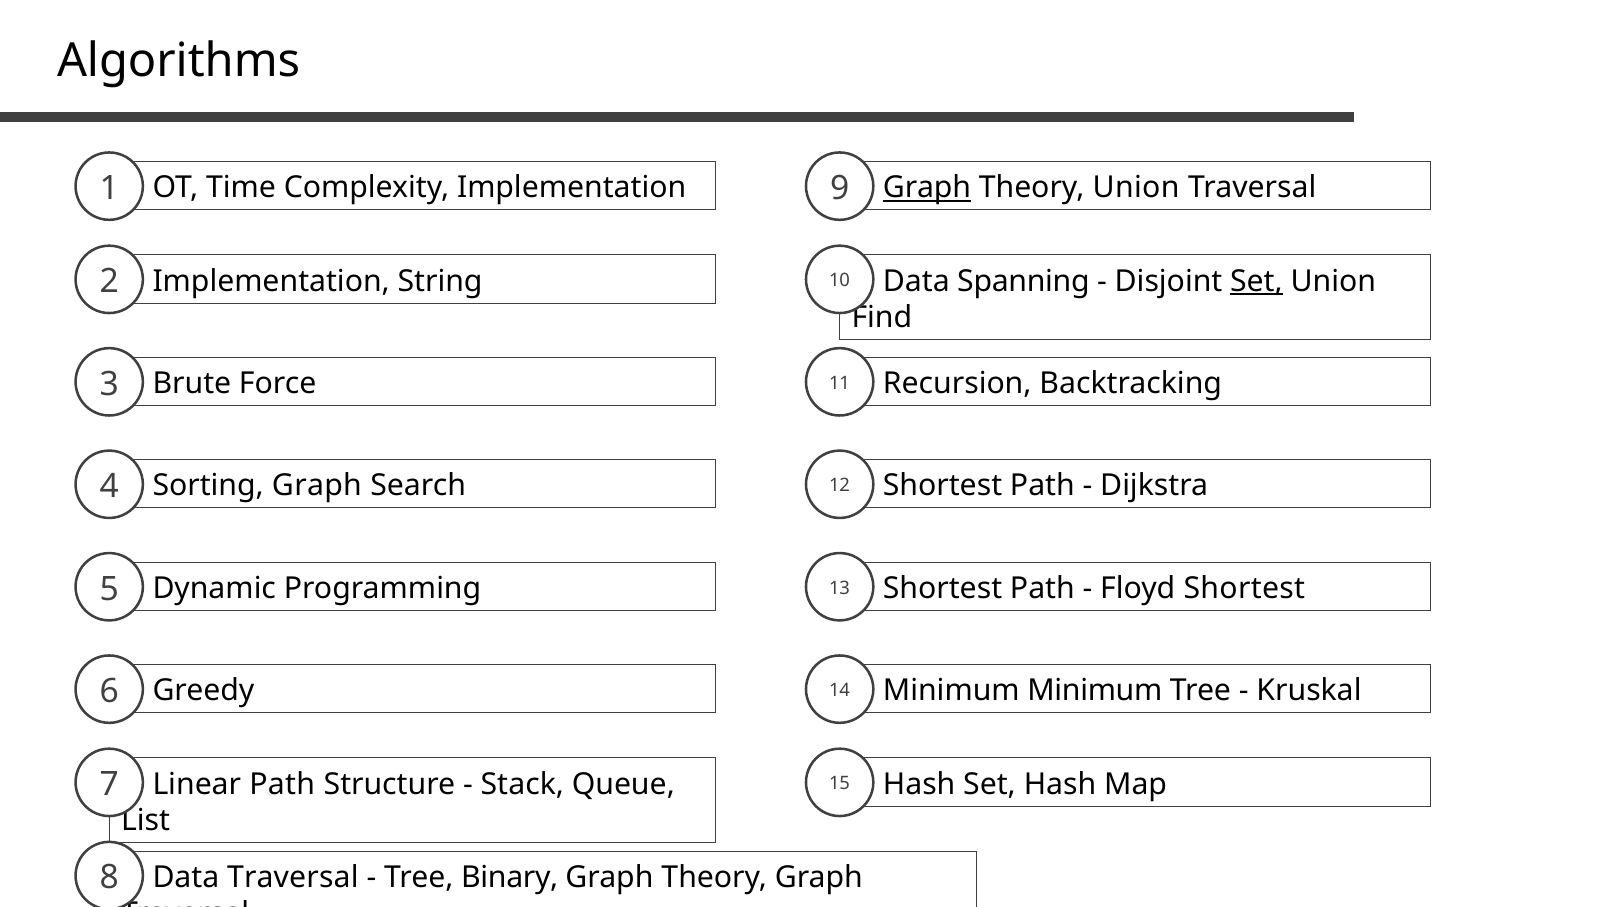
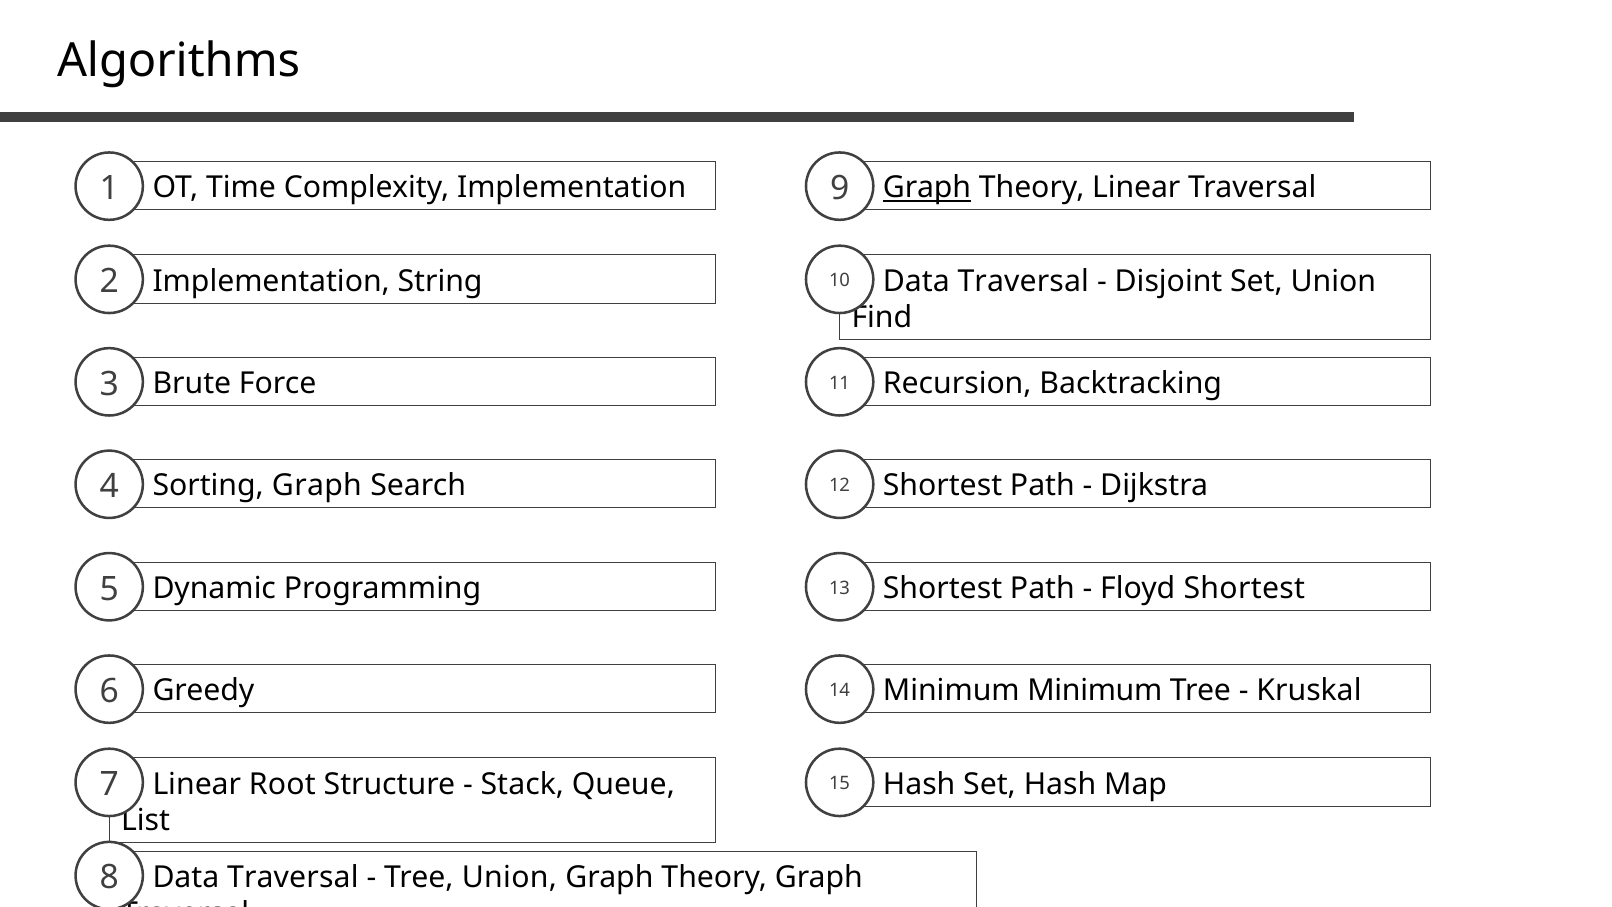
Theory Union: Union -> Linear
Spanning at (1023, 281): Spanning -> Traversal
Set at (1256, 281) underline: present -> none
Linear Path: Path -> Root
Tree Binary: Binary -> Union
